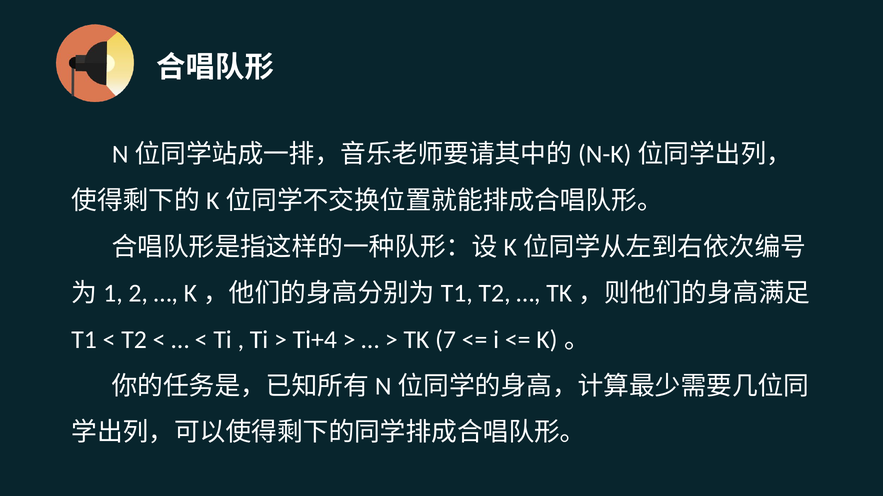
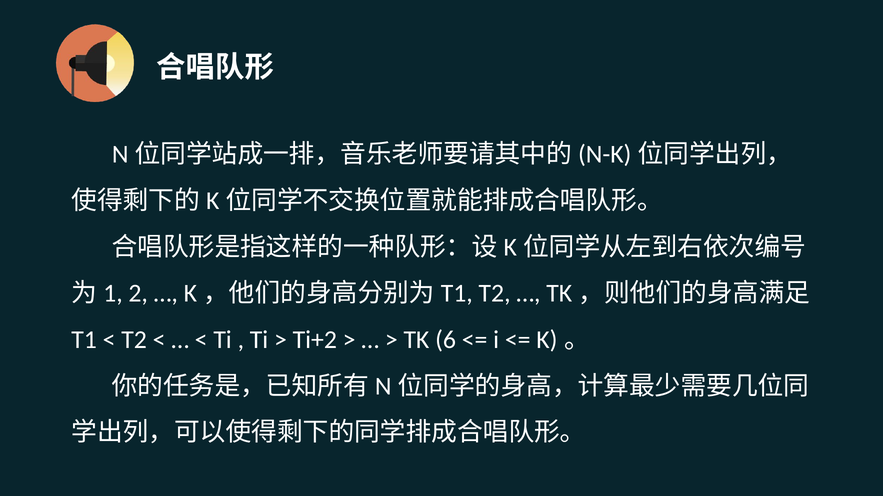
Ti+4: Ti+4 -> Ti+2
7: 7 -> 6
